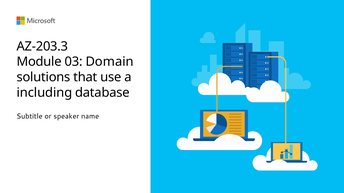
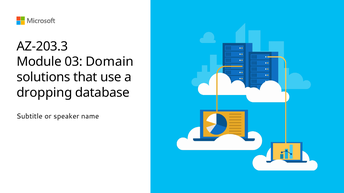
including: including -> dropping
